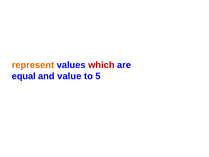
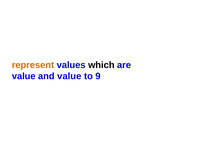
which colour: red -> black
equal at (24, 76): equal -> value
5: 5 -> 9
